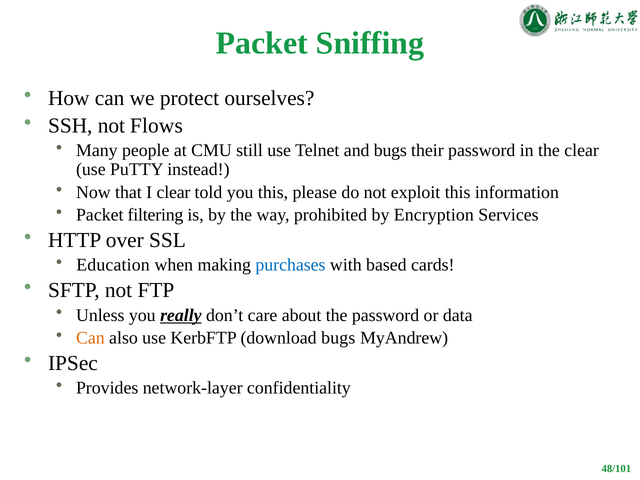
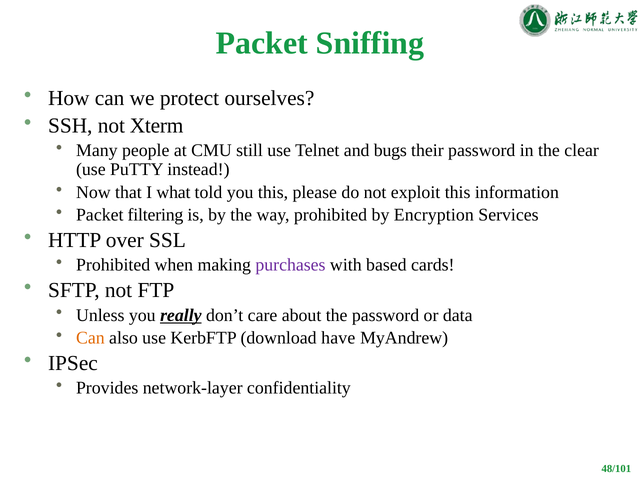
Flows: Flows -> Xterm
I clear: clear -> what
Education at (113, 265): Education -> Prohibited
purchases colour: blue -> purple
download bugs: bugs -> have
